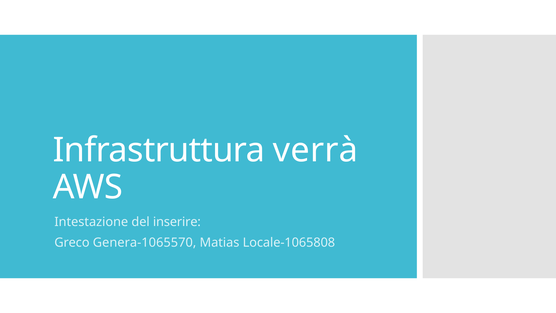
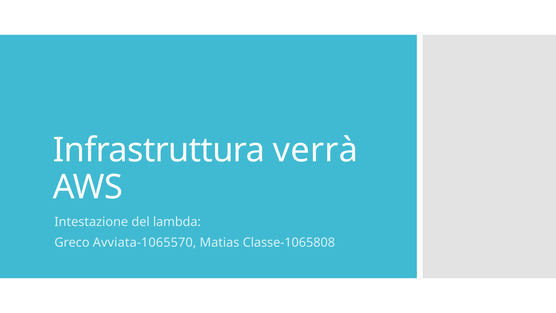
inserire: inserire -> lambda
Genera-1065570: Genera-1065570 -> Avviata-1065570
Locale-1065808: Locale-1065808 -> Classe-1065808
